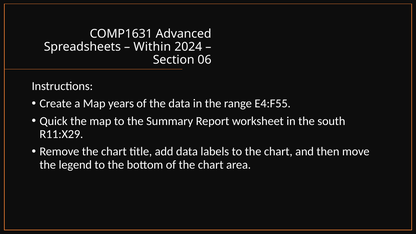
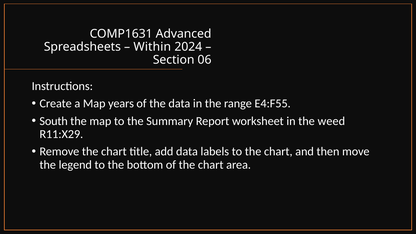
Quick: Quick -> South
south: south -> weed
